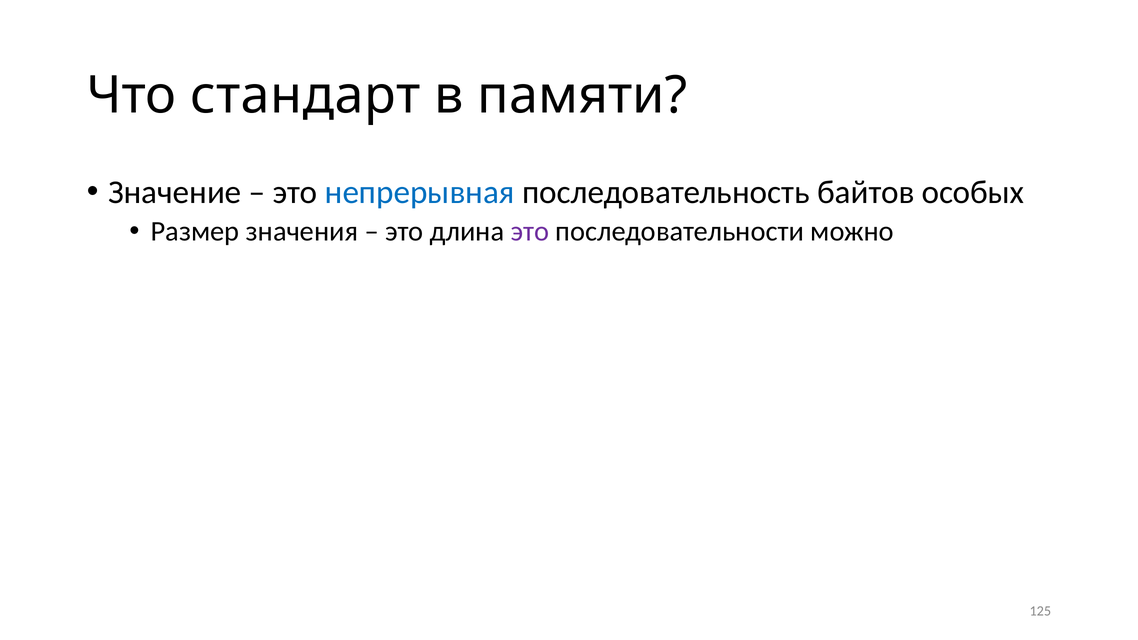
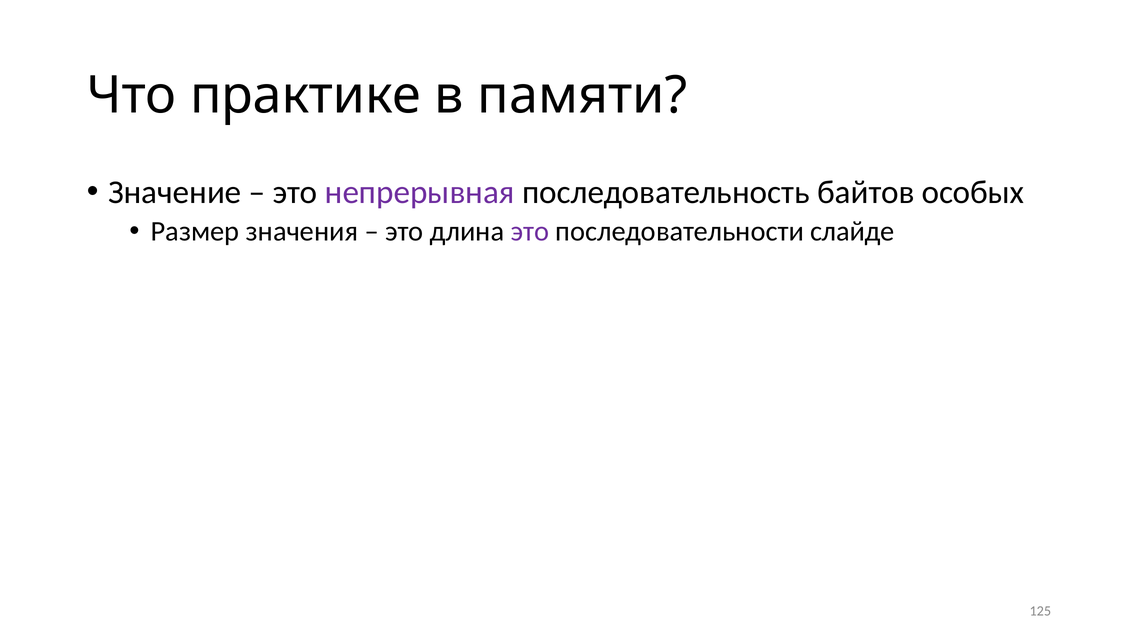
стандарт: стандарт -> практике
непрерывная at (420, 192) colour: blue -> purple
можно: можно -> слайде
